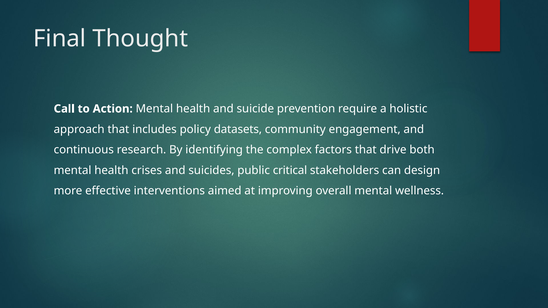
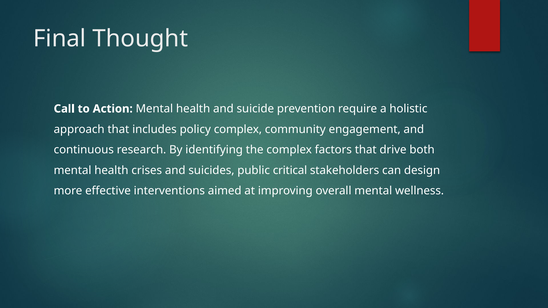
policy datasets: datasets -> complex
